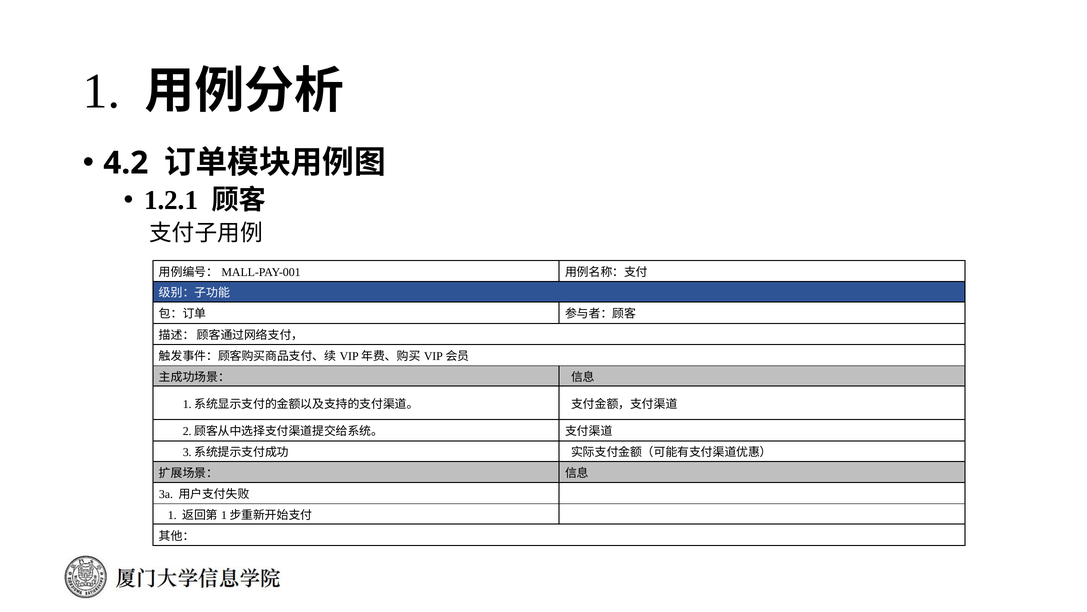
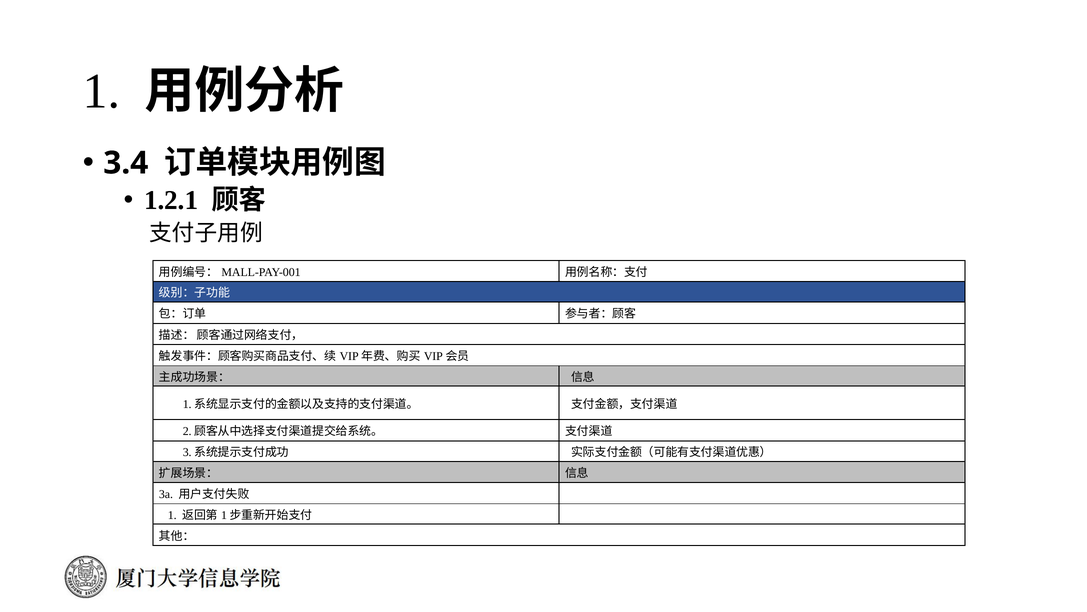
4.2: 4.2 -> 3.4
